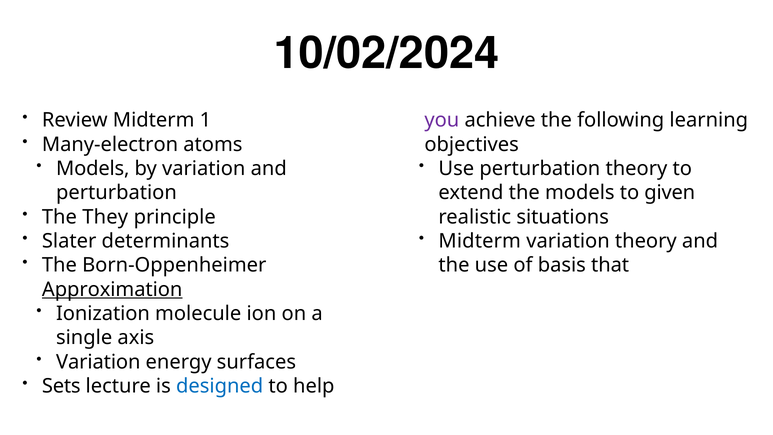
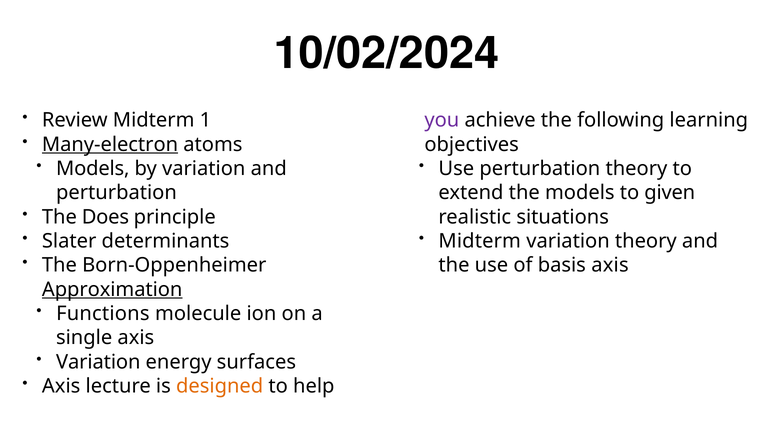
Many-electron underline: none -> present
They: They -> Does
basis that: that -> axis
Ionization: Ionization -> Functions
Sets at (61, 386): Sets -> Axis
designed colour: blue -> orange
